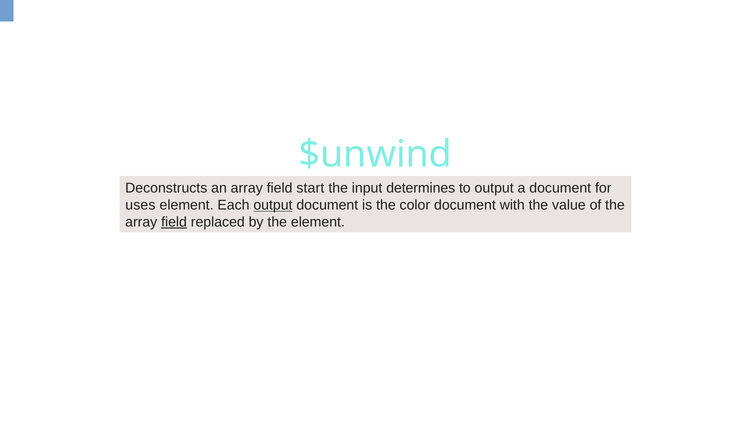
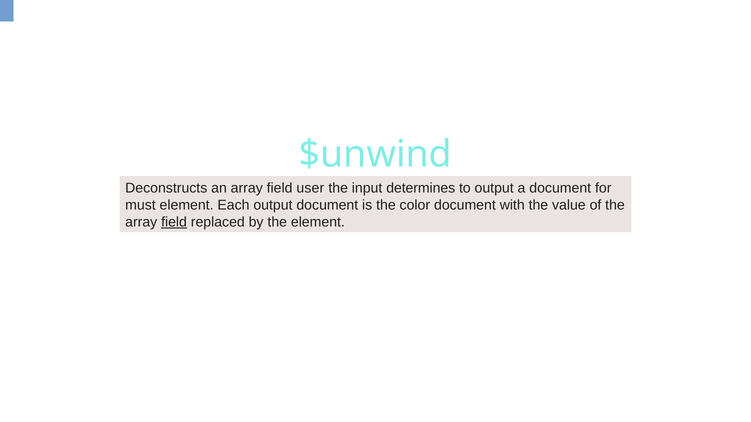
start: start -> user
uses: uses -> must
output at (273, 205) underline: present -> none
